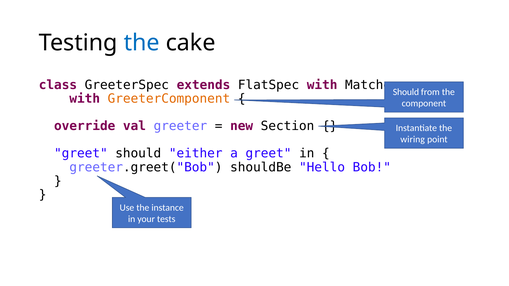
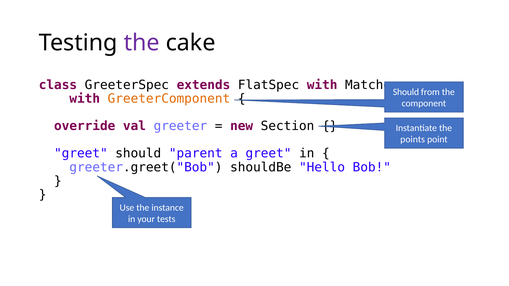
the at (142, 43) colour: blue -> purple
wiring: wiring -> points
either: either -> parent
